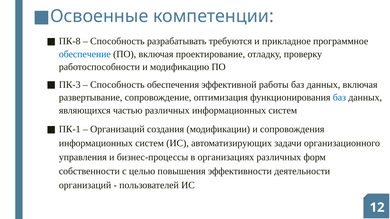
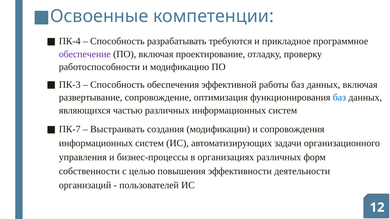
ПК-8: ПК-8 -> ПК-4
обеспечение colour: blue -> purple
ПК-1: ПК-1 -> ПК-7
Организаций at (117, 129): Организаций -> Выстраивать
